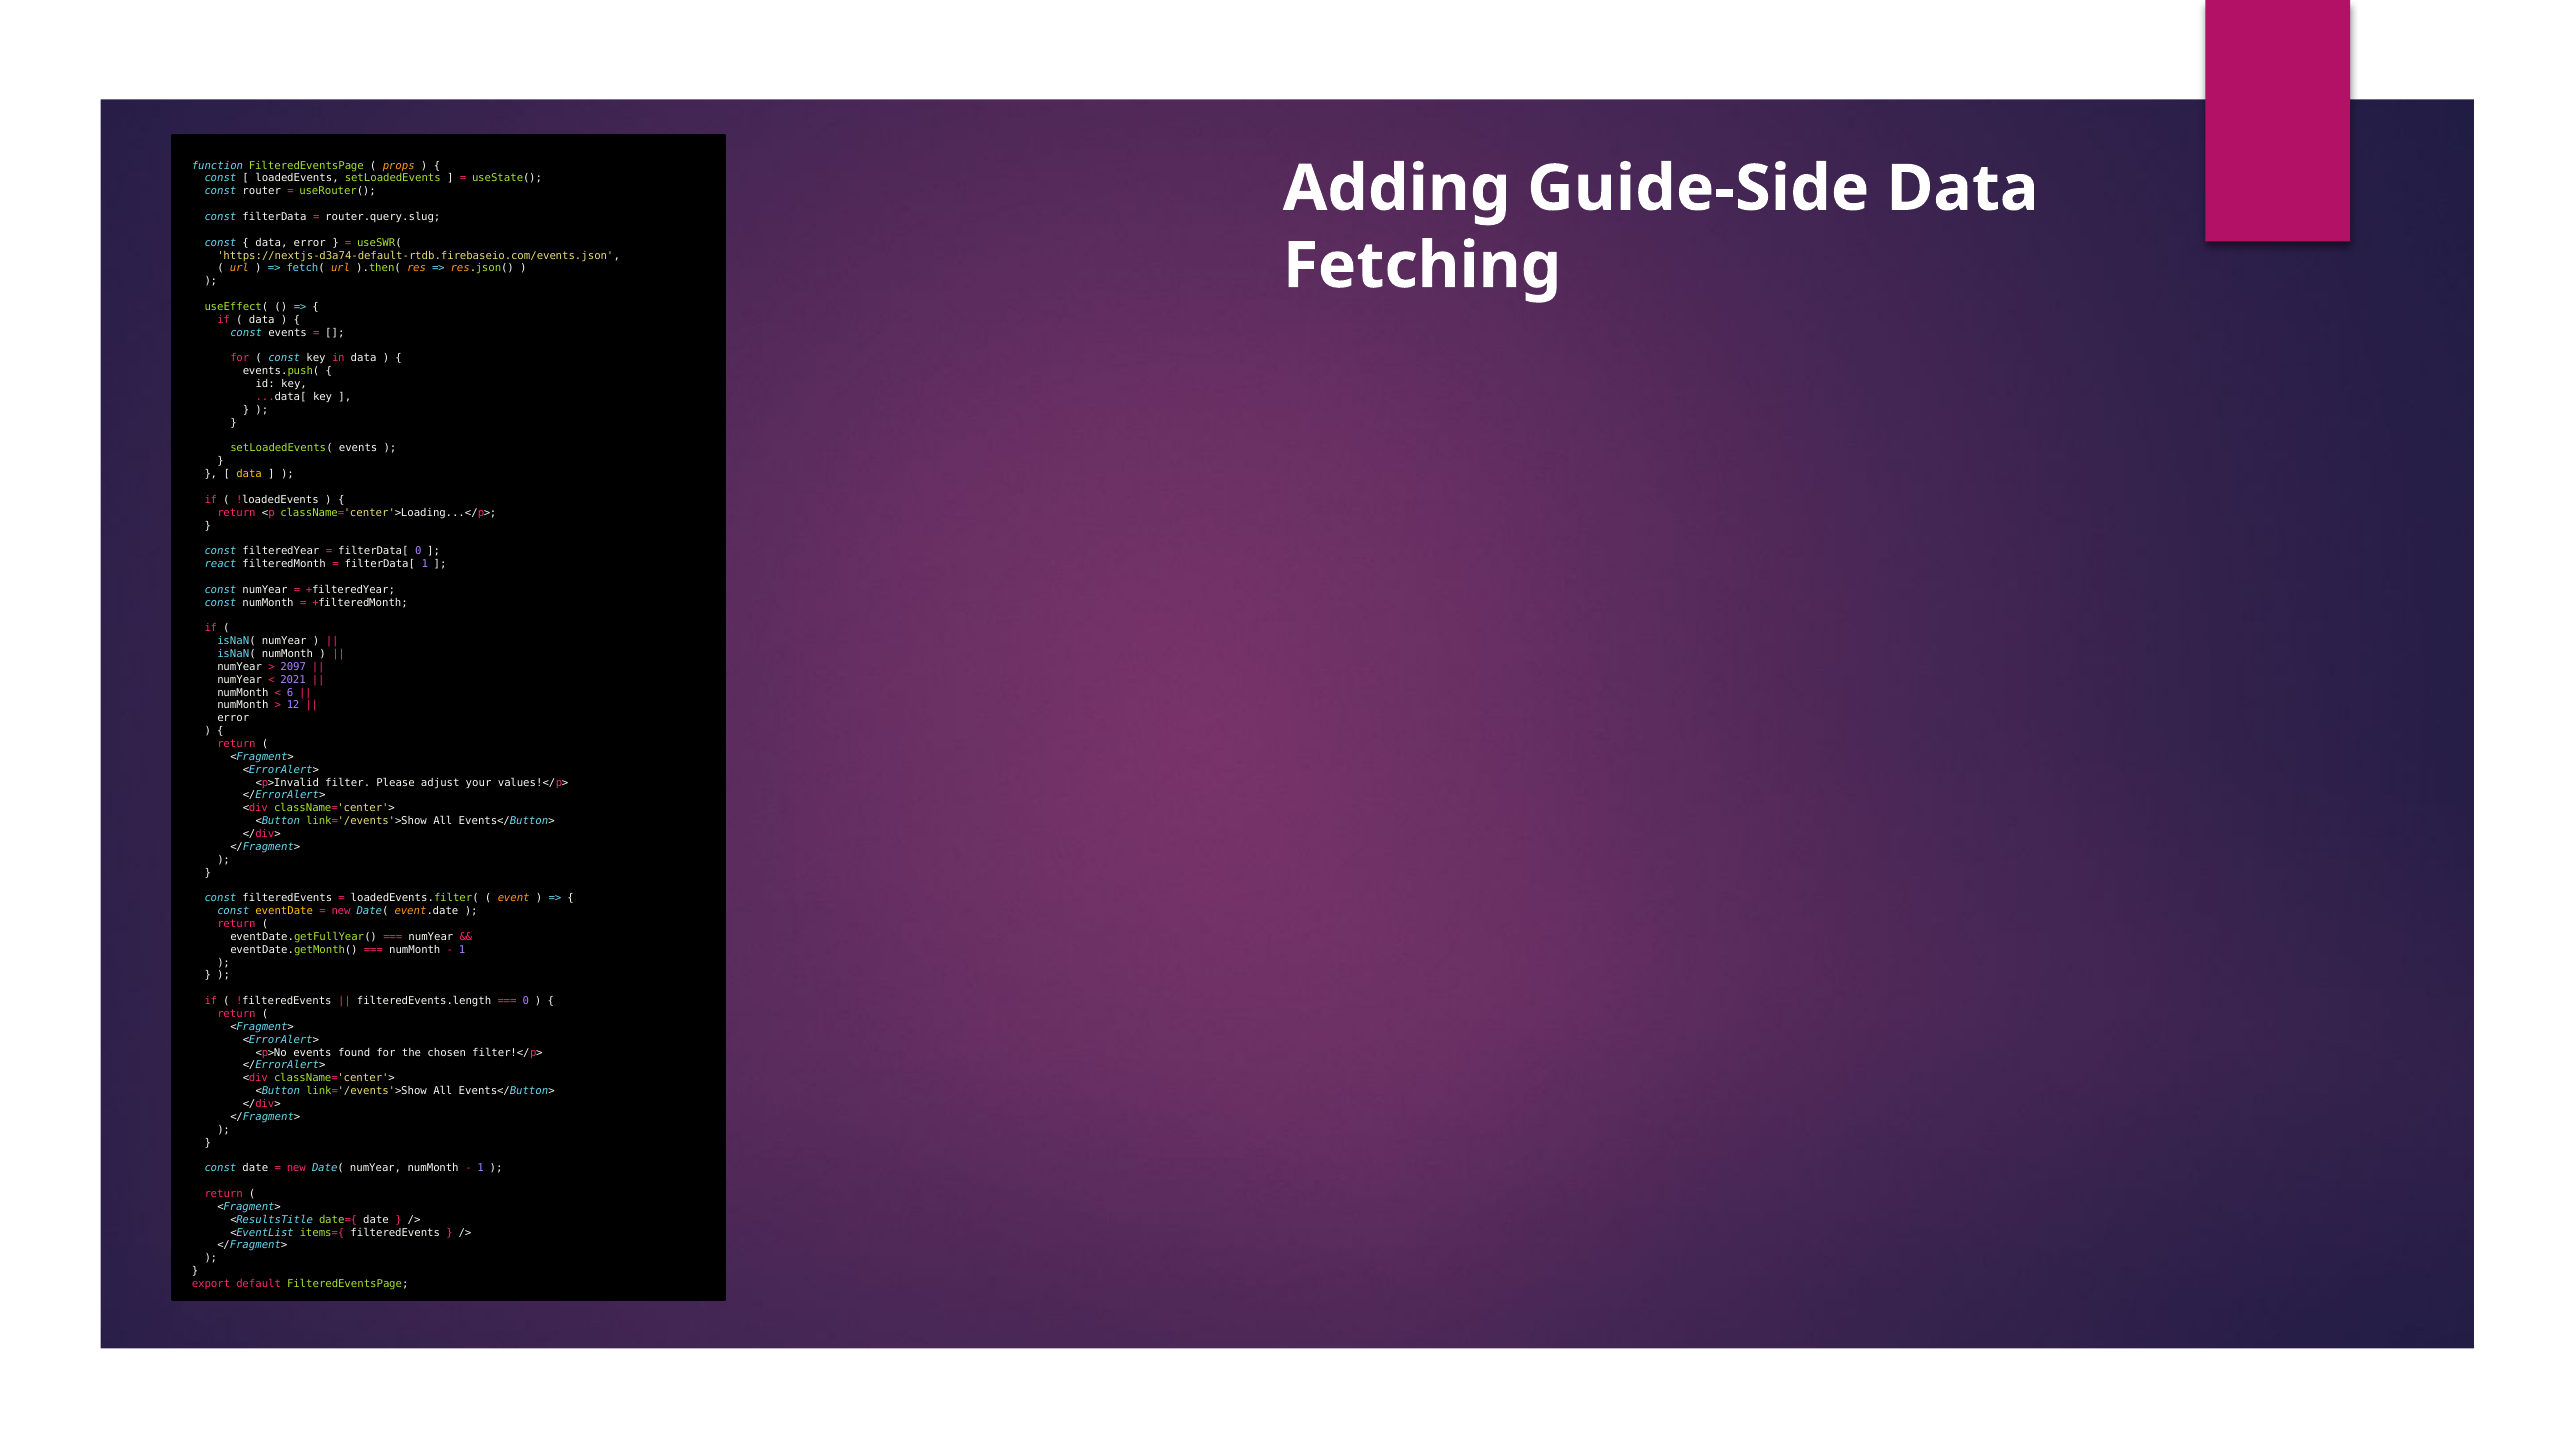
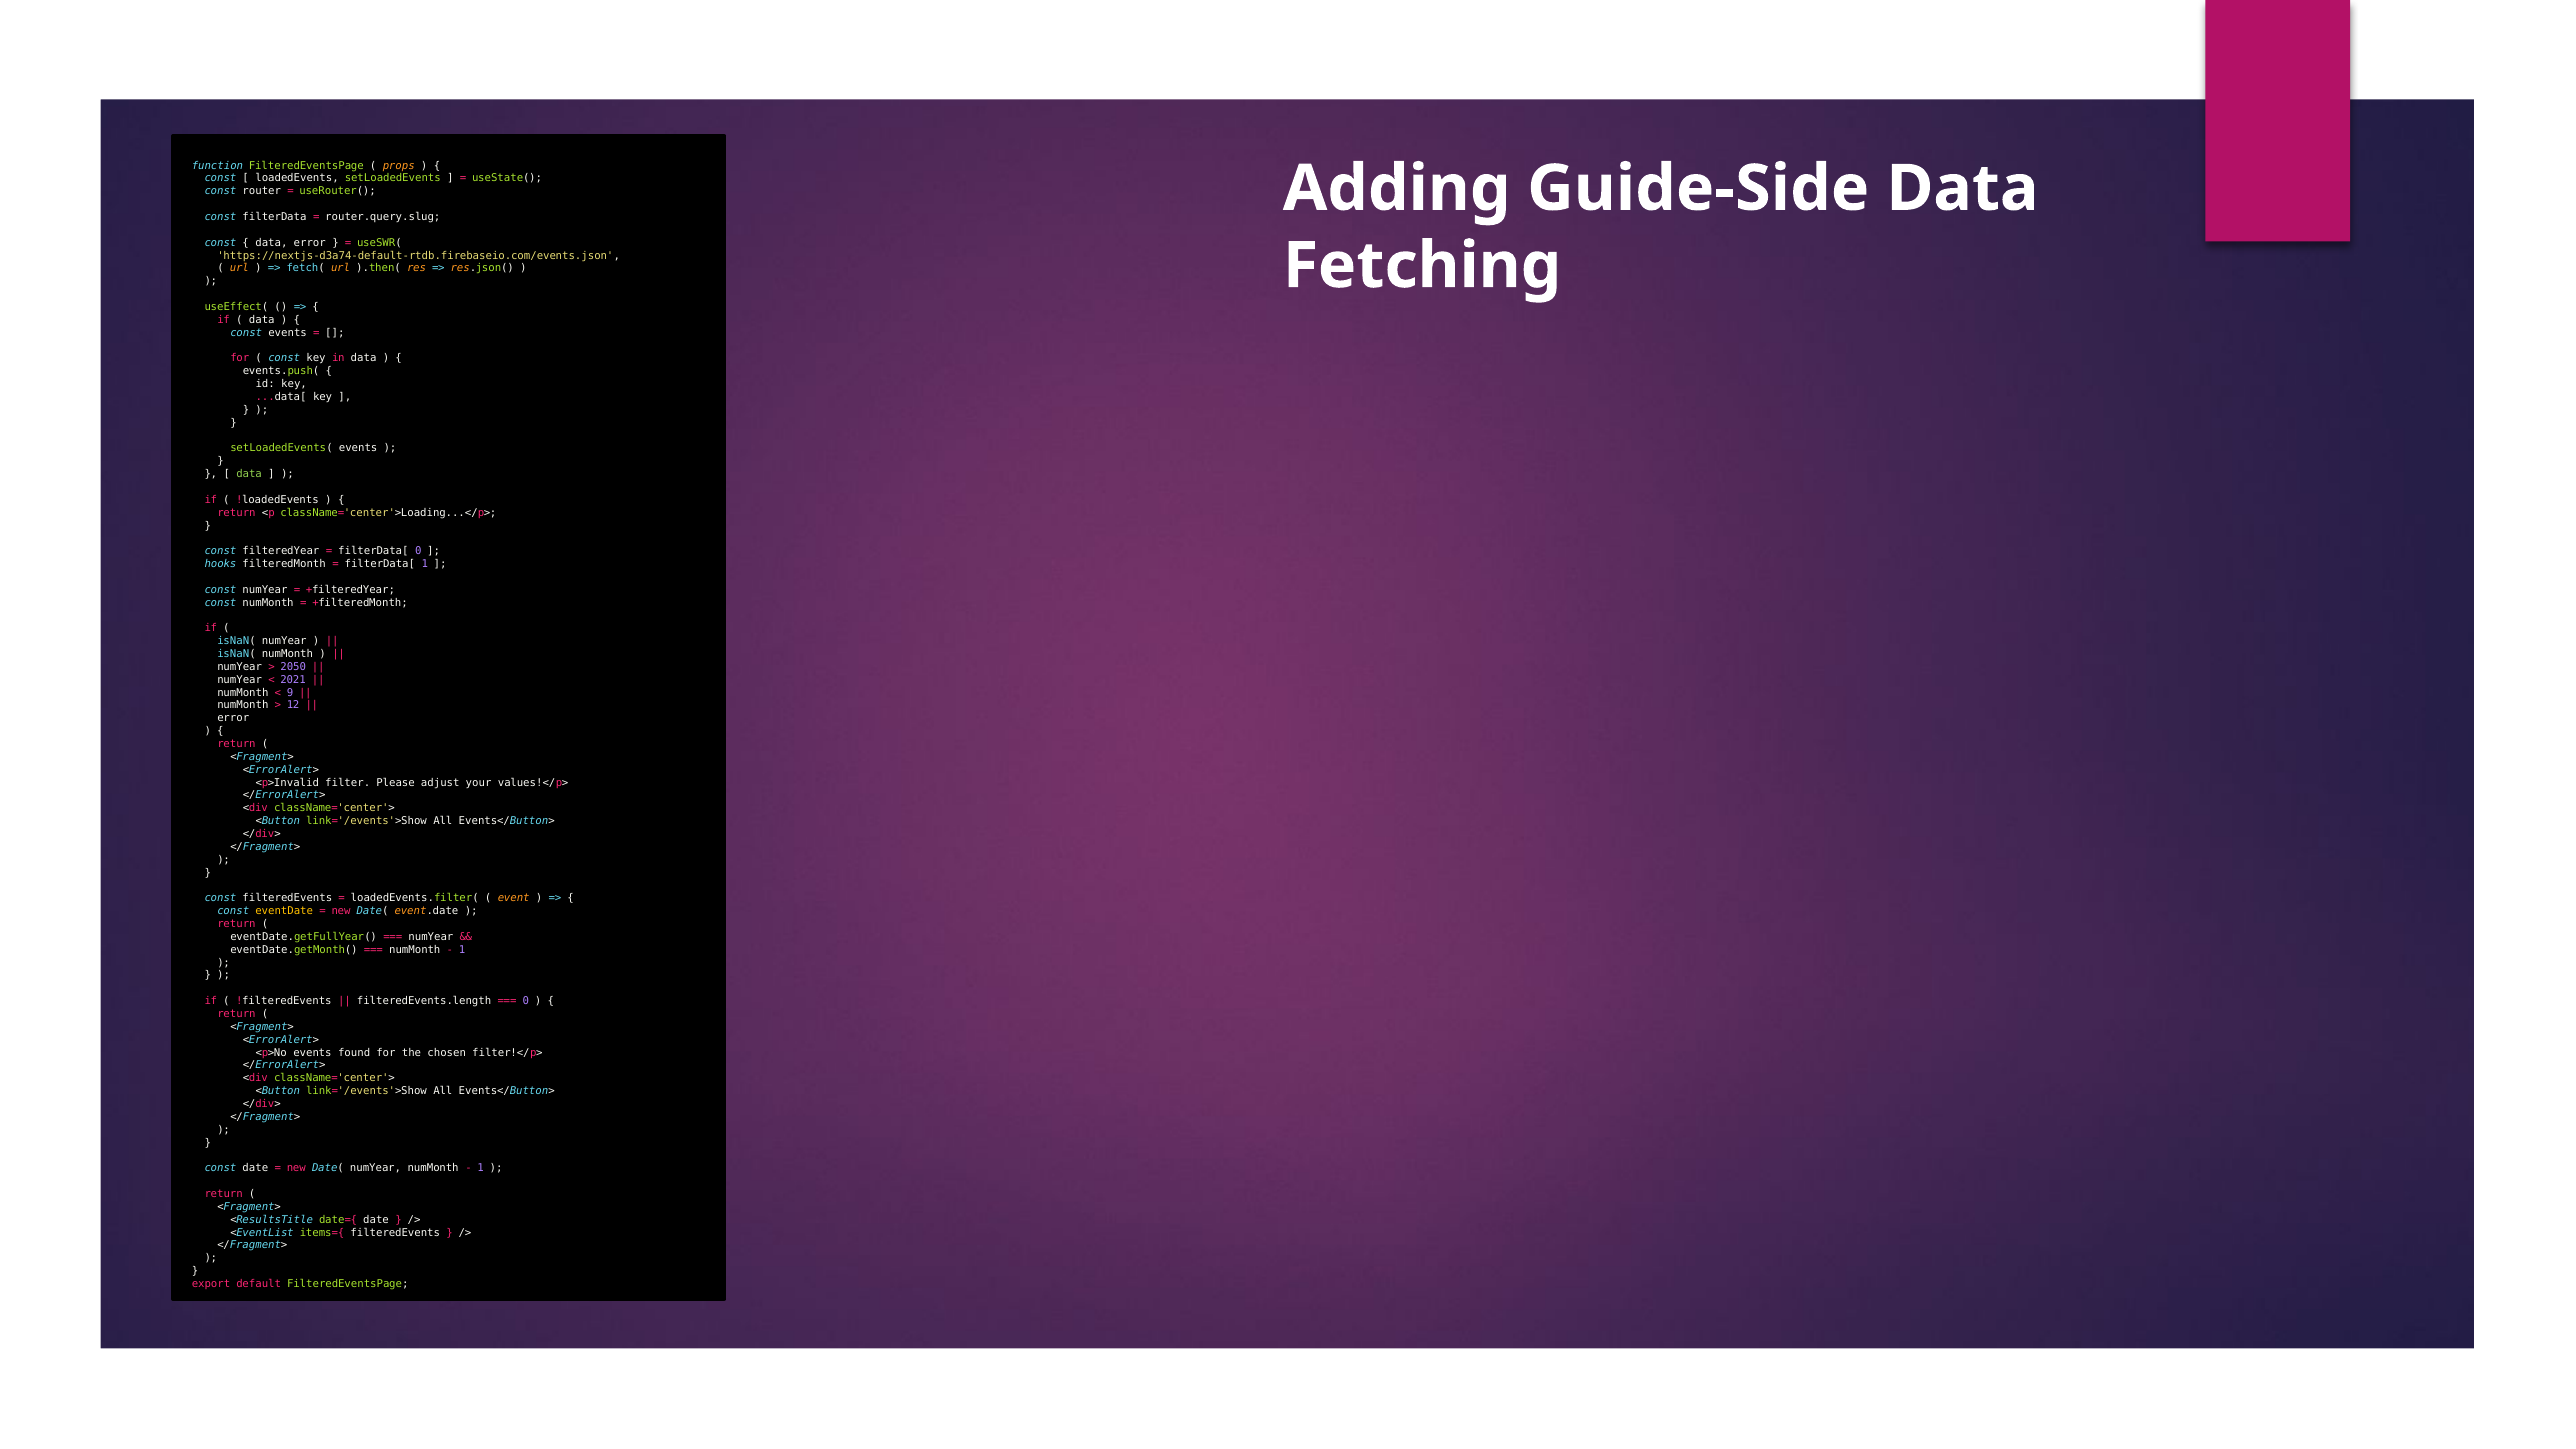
data at (249, 474) colour: yellow -> light green
react: react -> hooks
2097: 2097 -> 2050
6: 6 -> 9
